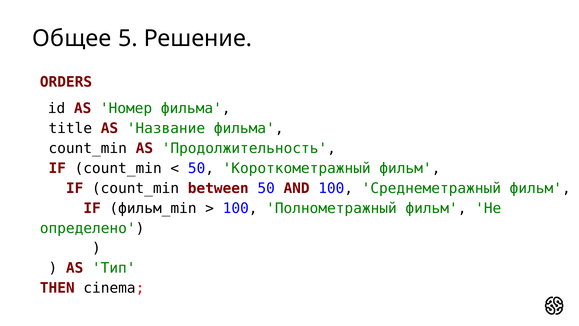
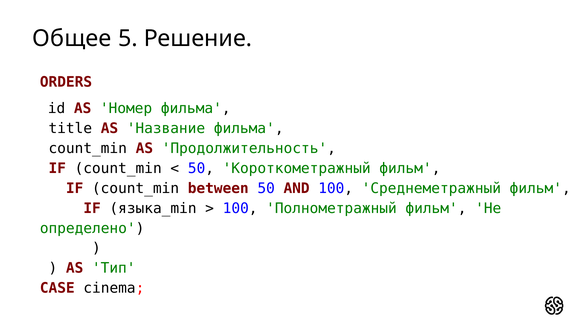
фильм_min: фильм_min -> языка_min
THEN: THEN -> CASE
